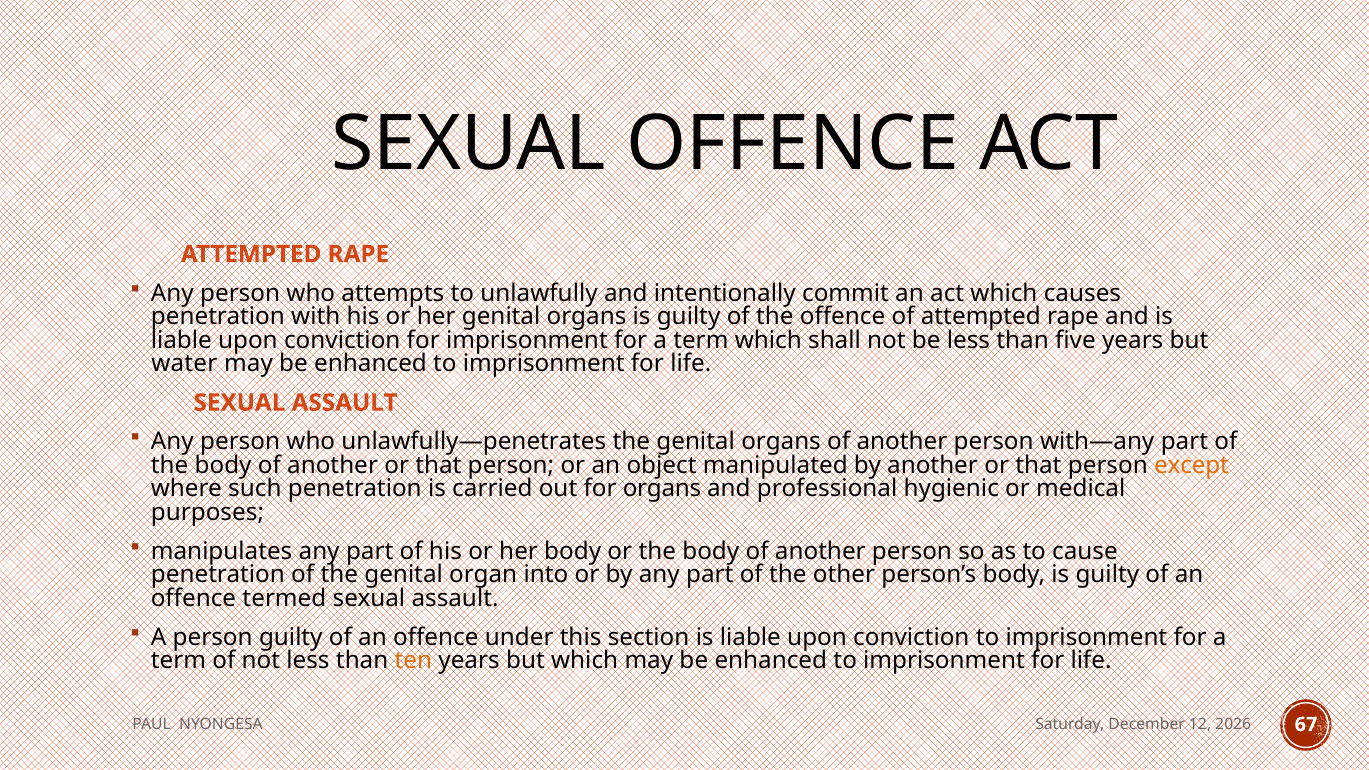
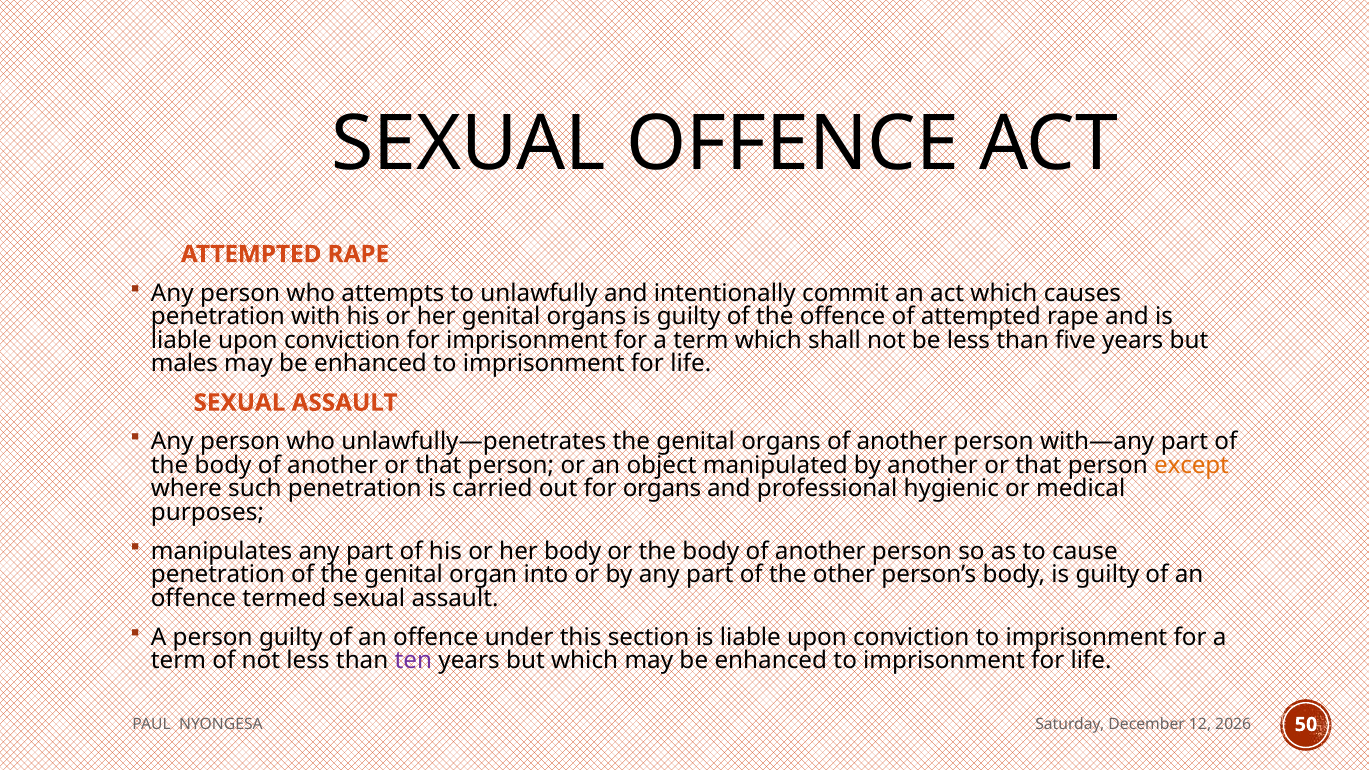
water: water -> males
ten colour: orange -> purple
67: 67 -> 50
